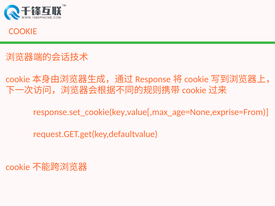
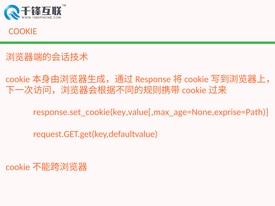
response.set_cookie(key,value[,max_age=None,exprise=From: response.set_cookie(key,value[,max_age=None,exprise=From -> response.set_cookie(key,value[,max_age=None,exprise=Path
